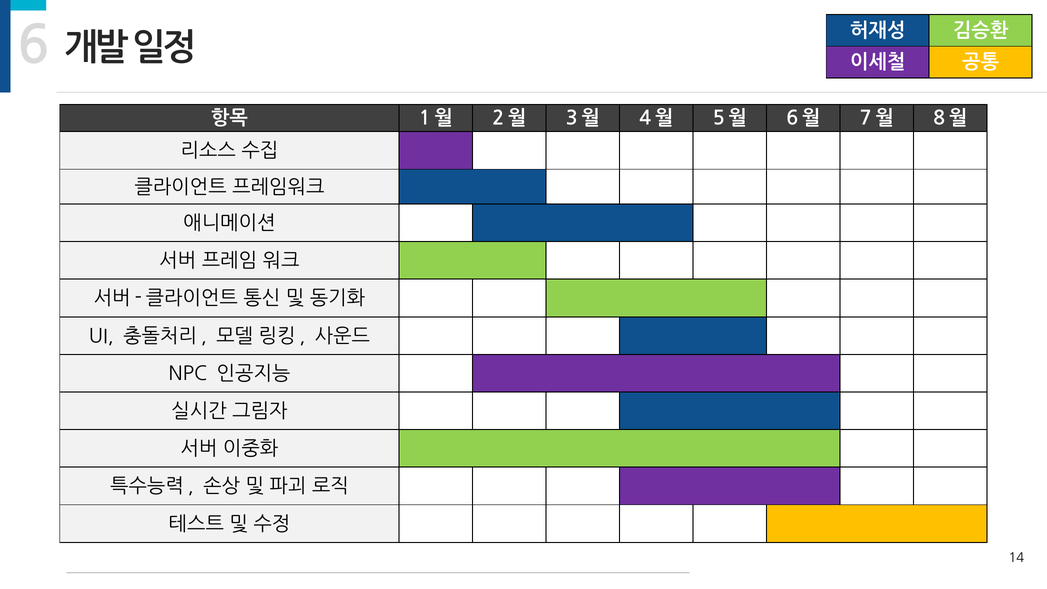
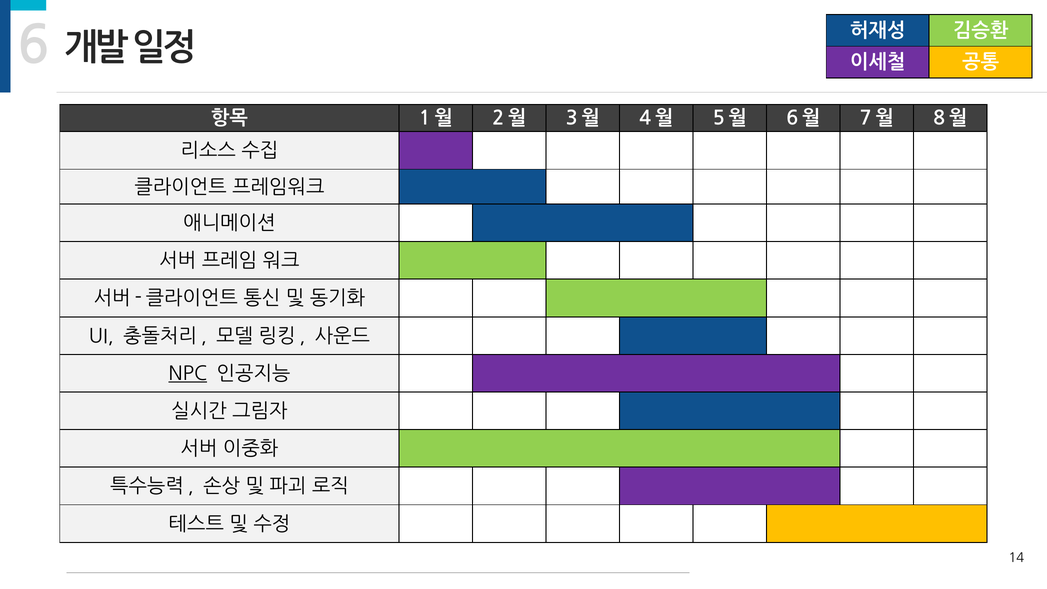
NPC underline: none -> present
